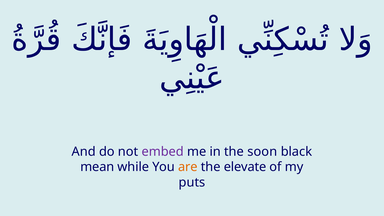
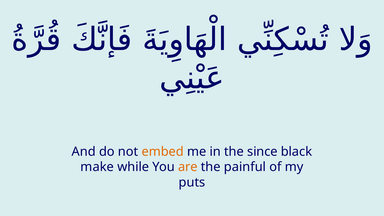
embed colour: purple -> orange
soon: soon -> since
mean: mean -> make
elevate: elevate -> painful
